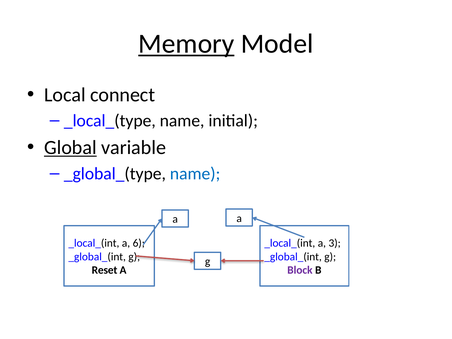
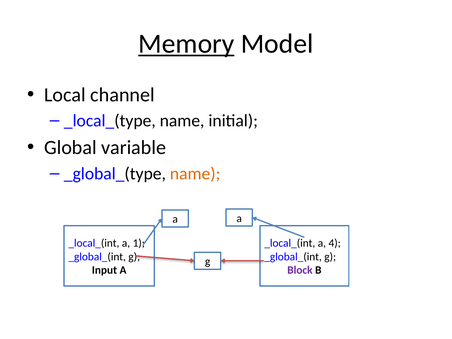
connect: connect -> channel
Global underline: present -> none
name at (195, 174) colour: blue -> orange
6: 6 -> 1
3: 3 -> 4
Reset: Reset -> Input
